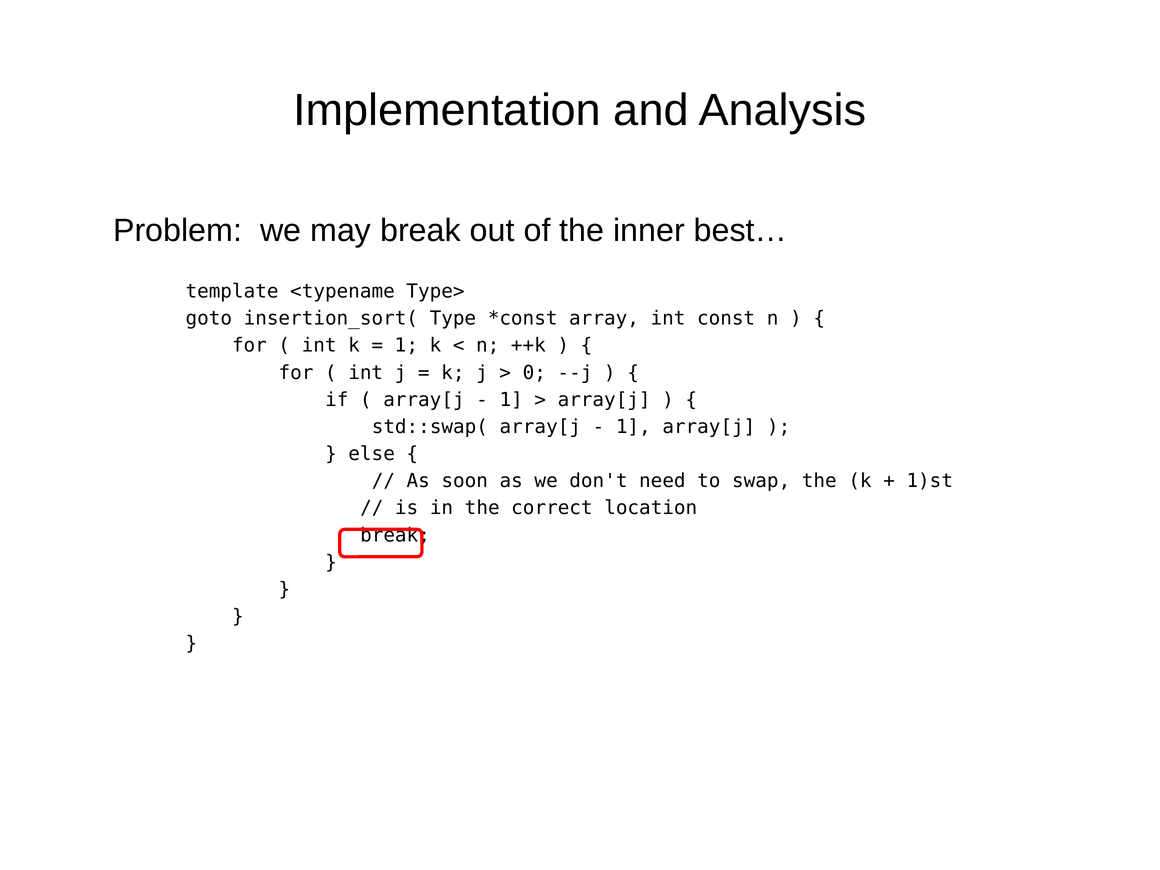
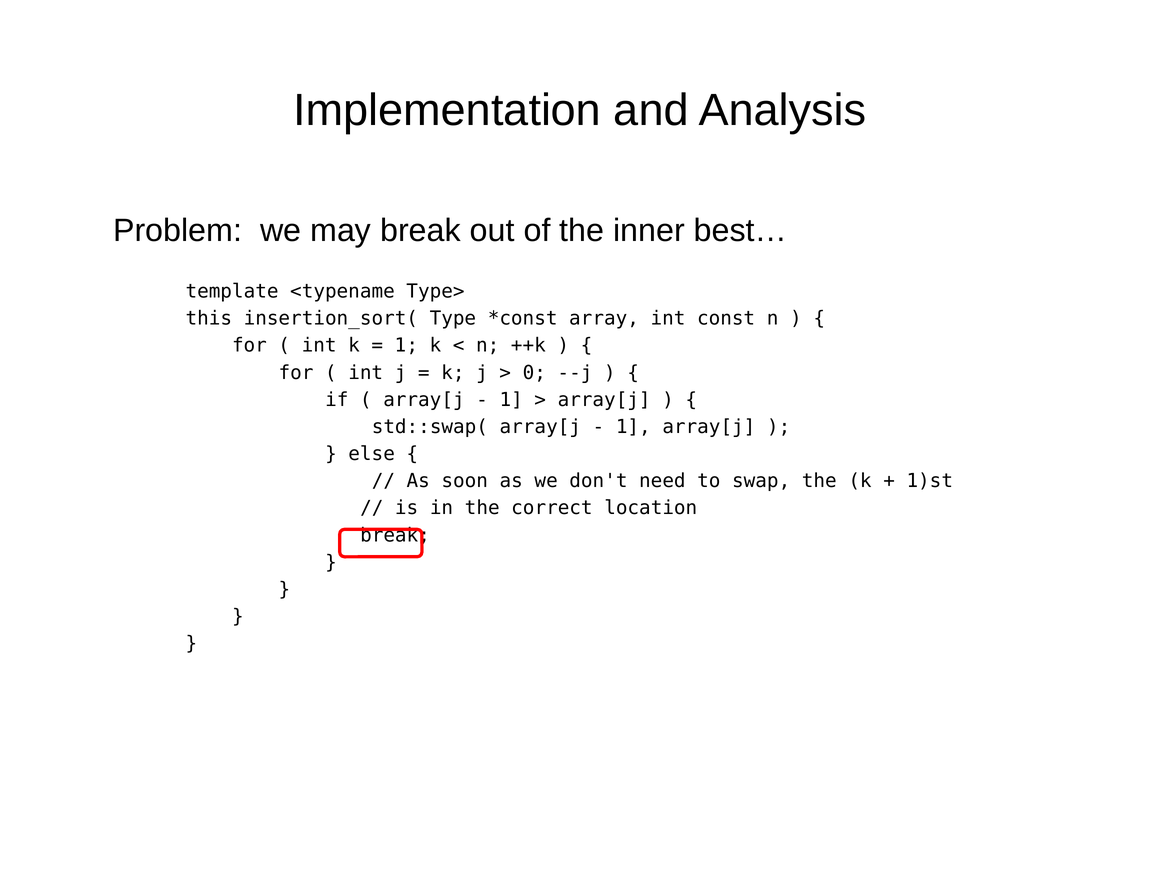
goto: goto -> this
